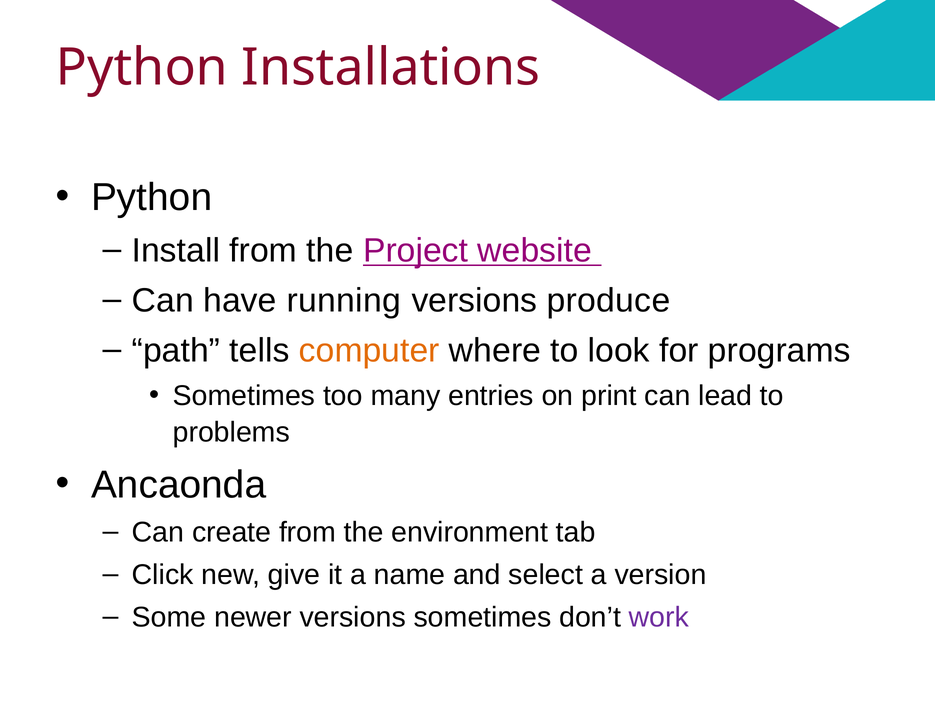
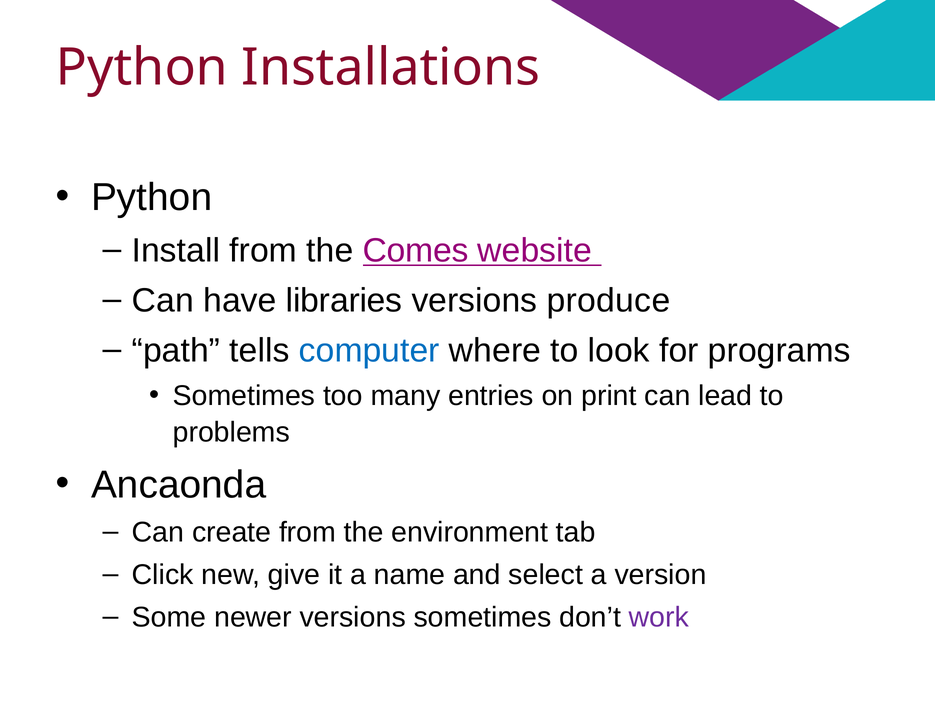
Project: Project -> Comes
running: running -> libraries
computer colour: orange -> blue
